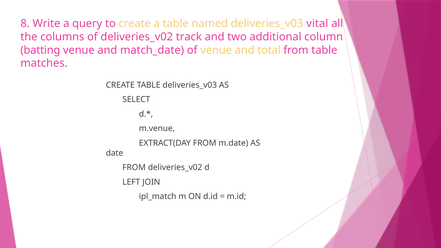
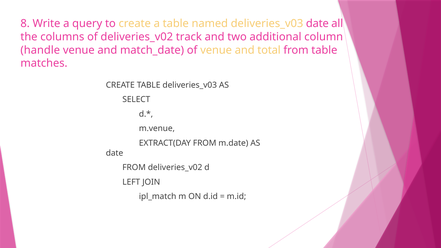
deliveries_v03 vital: vital -> date
batting: batting -> handle
